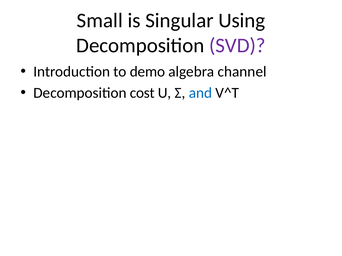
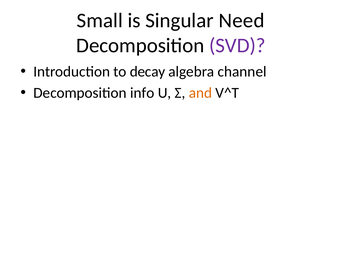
Using: Using -> Need
demo: demo -> decay
cost: cost -> info
and colour: blue -> orange
